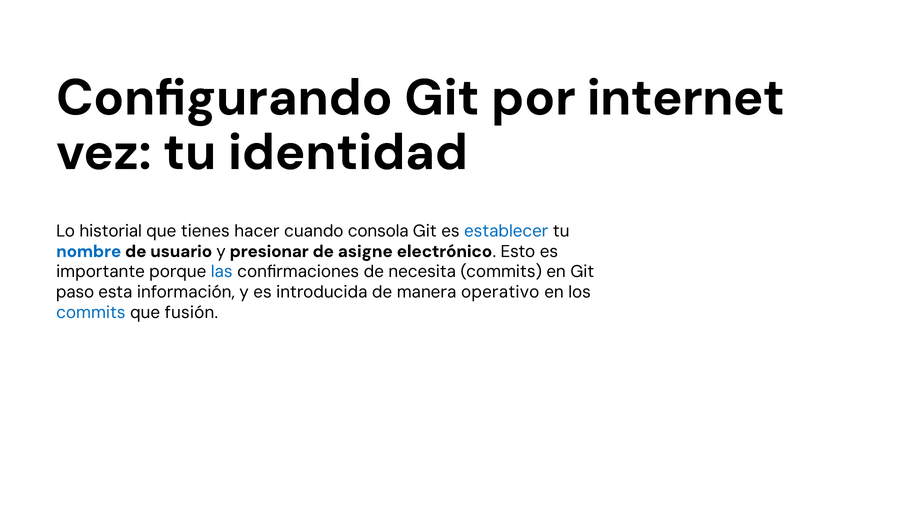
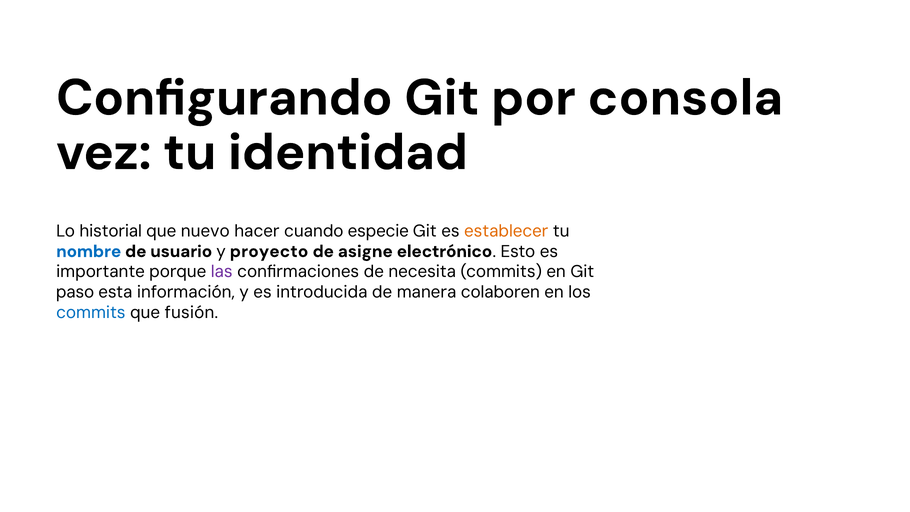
internet: internet -> consola
tienes: tienes -> nuevo
consola: consola -> especie
establecer colour: blue -> orange
presionar: presionar -> proyecto
las colour: blue -> purple
operativo: operativo -> colaboren
